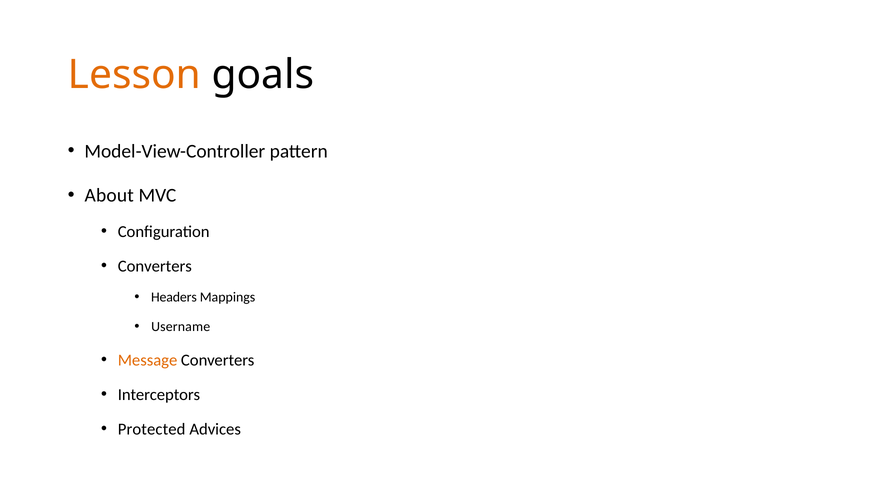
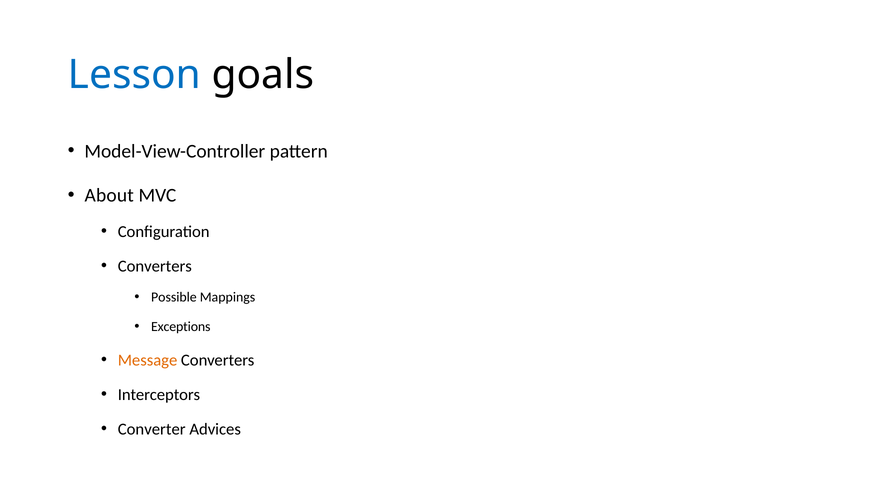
Lesson colour: orange -> blue
Headers: Headers -> Possible
Username: Username -> Exceptions
Protected: Protected -> Converter
